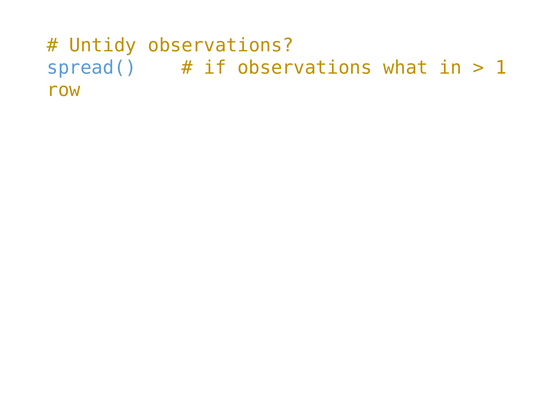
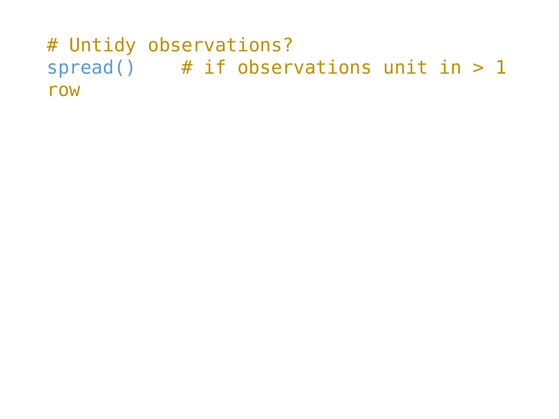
what: what -> unit
